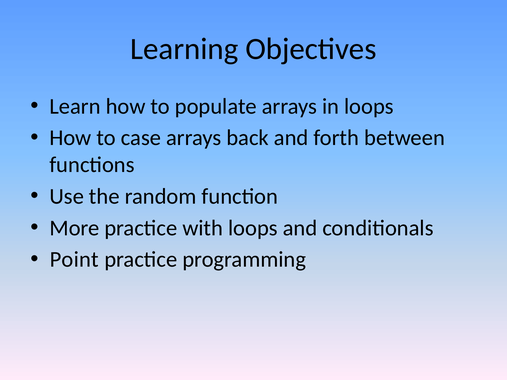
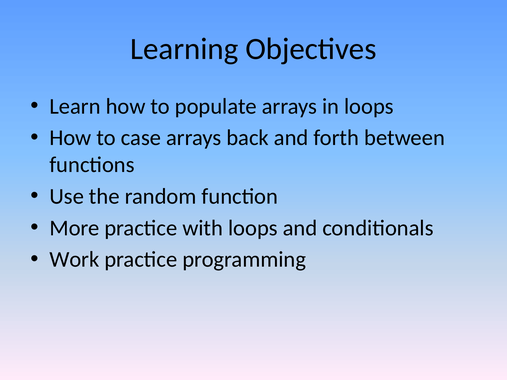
Point: Point -> Work
